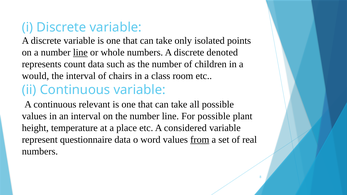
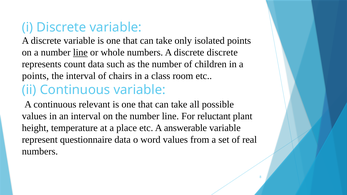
discrete denoted: denoted -> discrete
would at (35, 76): would -> points
For possible: possible -> reluctant
considered: considered -> answerable
from underline: present -> none
